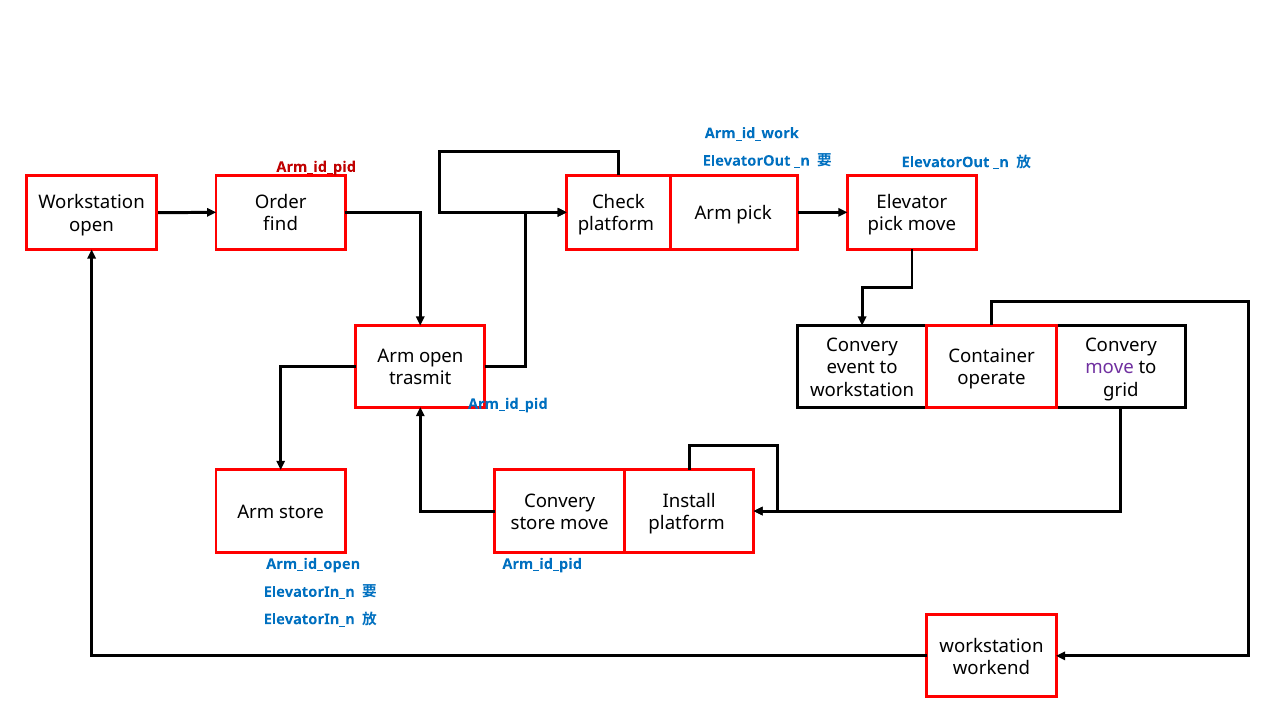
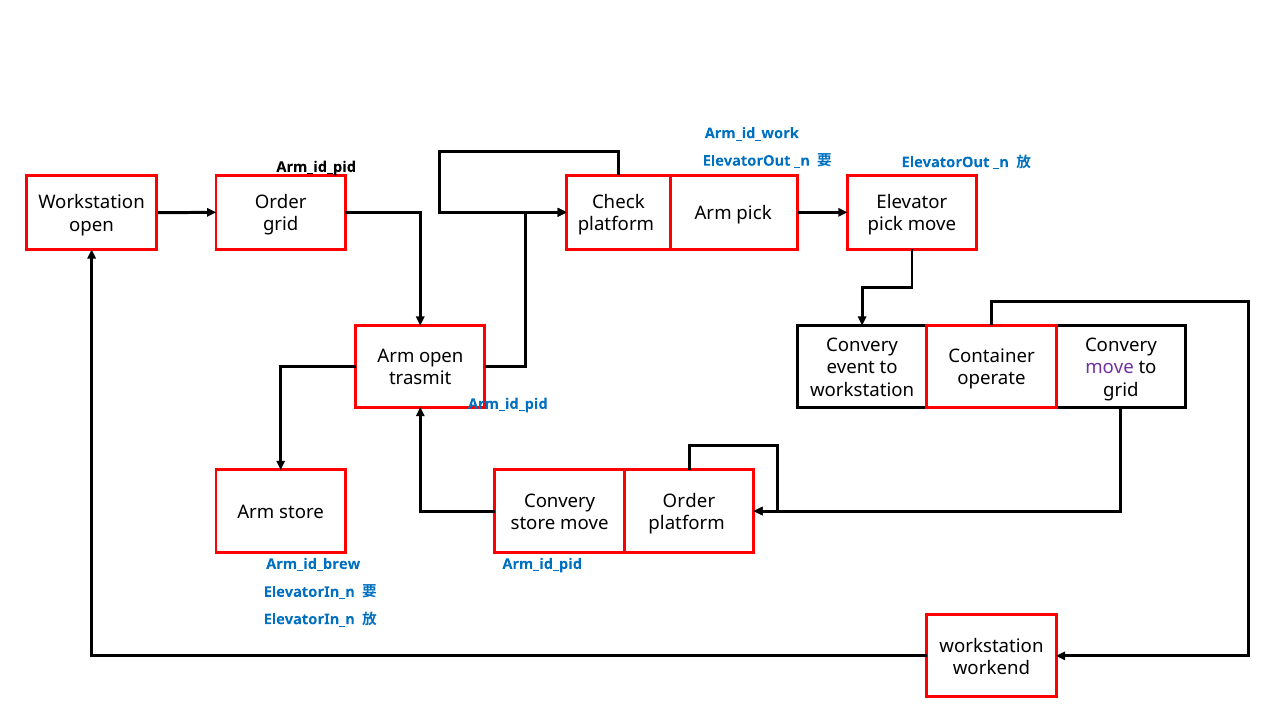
Arm_id_pid at (316, 167) colour: red -> black
find at (281, 225): find -> grid
Install at (689, 501): Install -> Order
Arm_id_open: Arm_id_open -> Arm_id_brew
